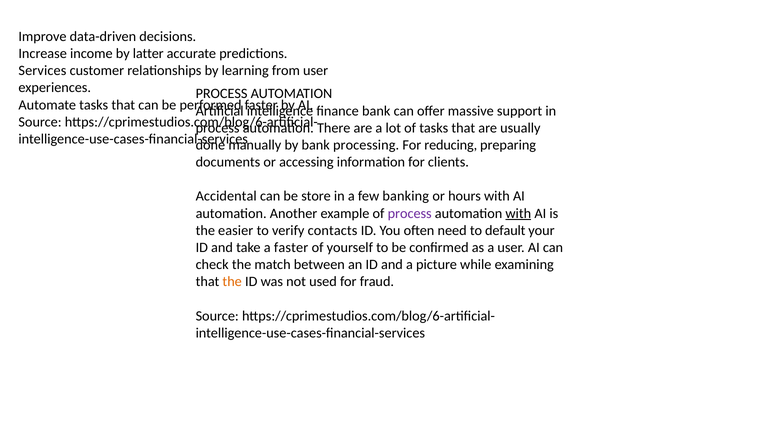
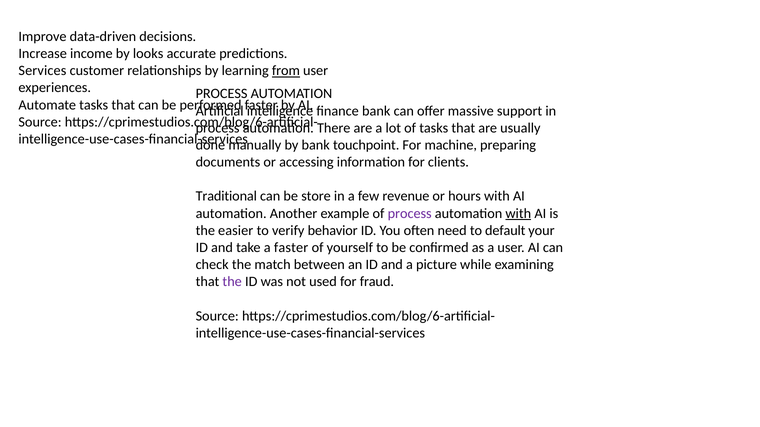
latter: latter -> looks
from underline: none -> present
processing: processing -> touchpoint
reducing: reducing -> machine
Accidental: Accidental -> Traditional
banking: banking -> revenue
contacts: contacts -> behavior
the at (232, 282) colour: orange -> purple
